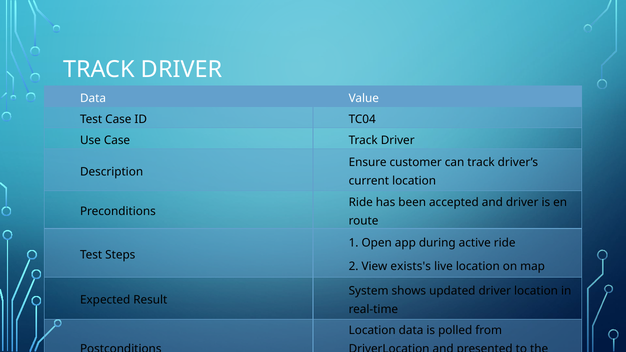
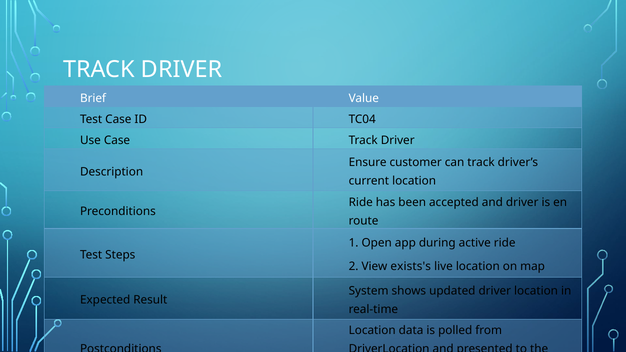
Data at (93, 98): Data -> Brief
